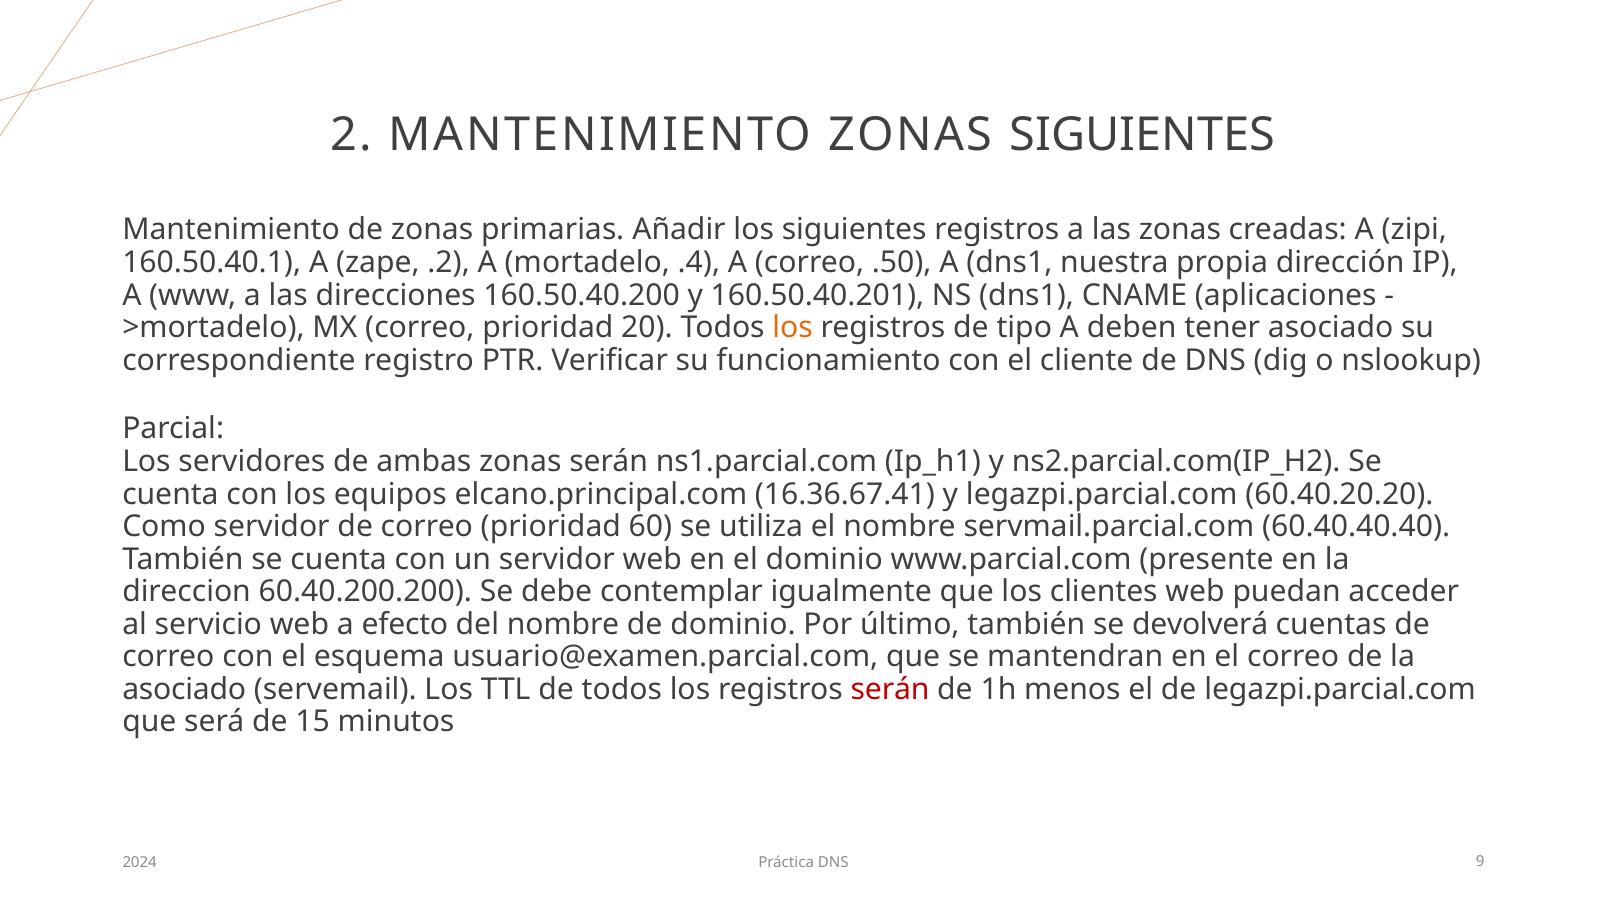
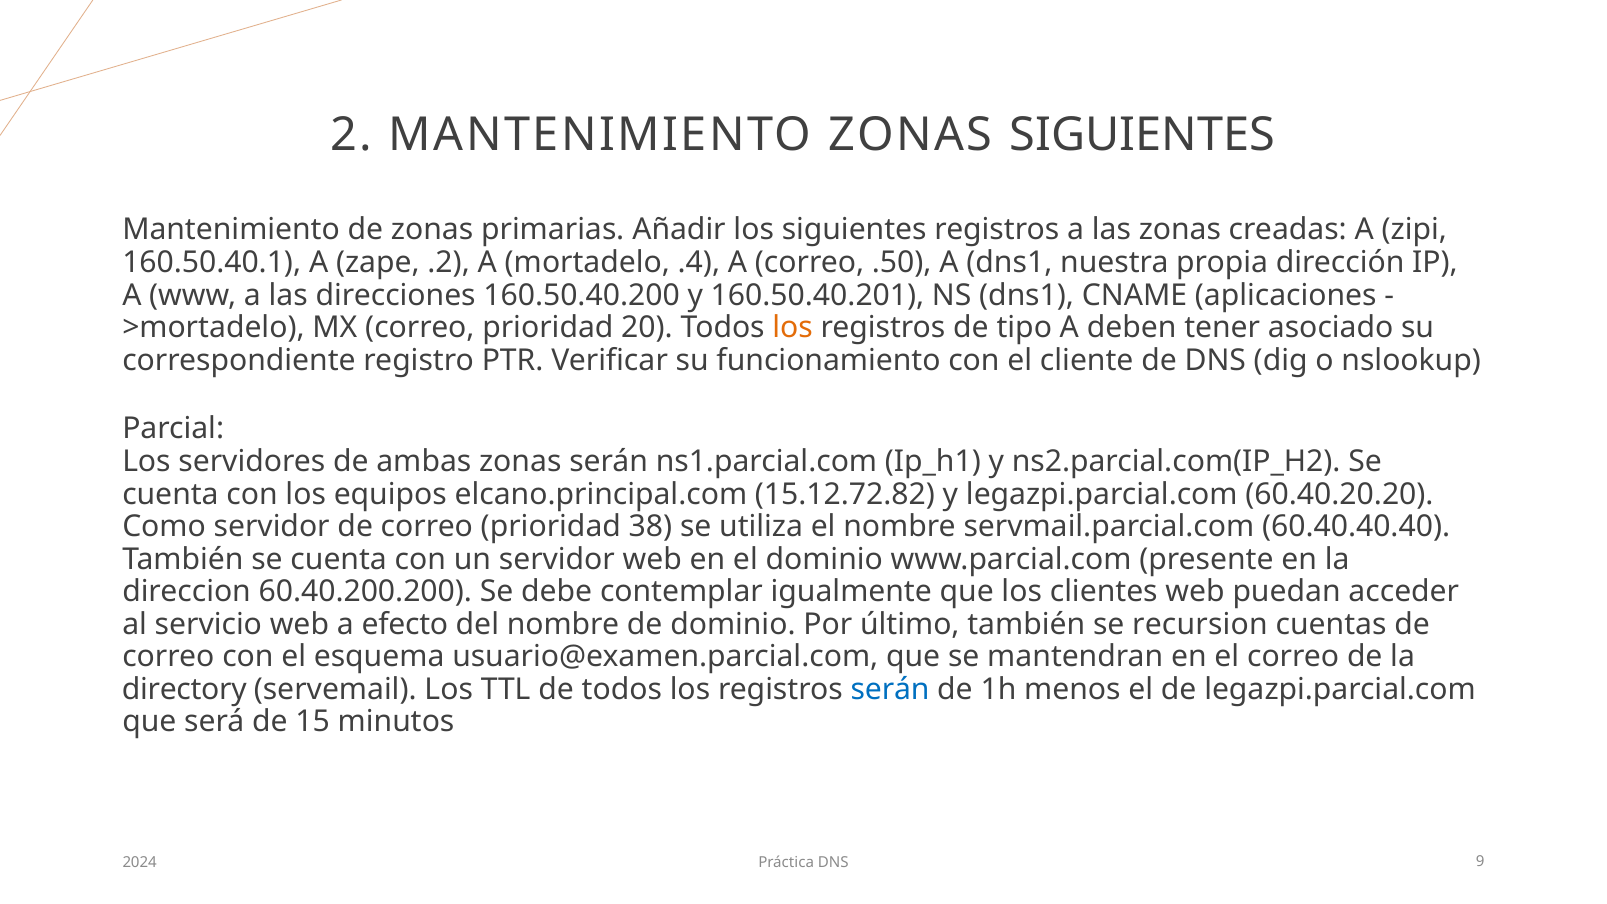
16.36.67.41: 16.36.67.41 -> 15.12.72.82
60: 60 -> 38
devolverá: devolverá -> recursion
asociado at (184, 689): asociado -> directory
serán at (890, 689) colour: red -> blue
